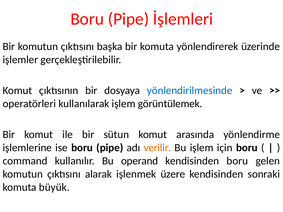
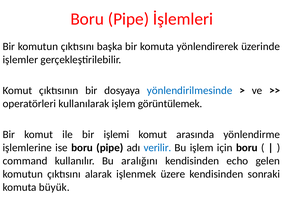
sütun: sütun -> işlemi
verilir colour: orange -> blue
operand: operand -> aralığını
kendisinden boru: boru -> echo
